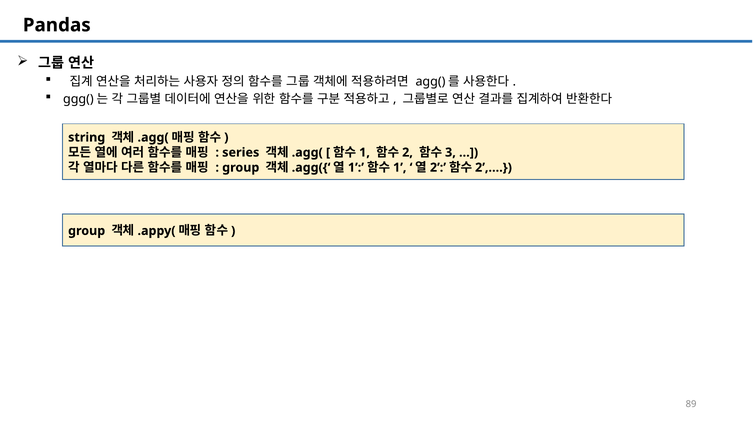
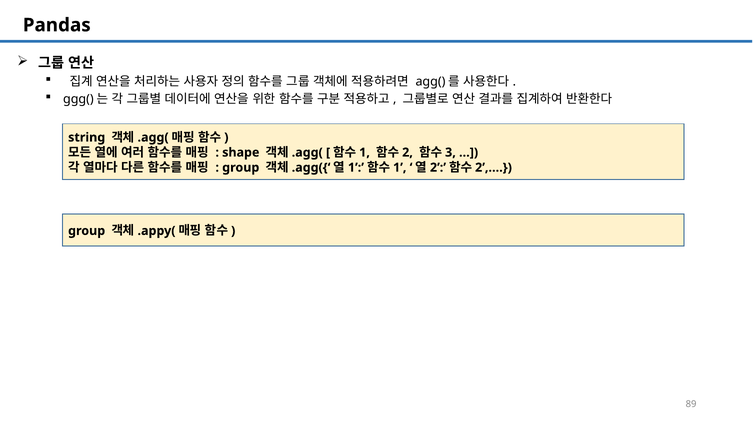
series: series -> shape
